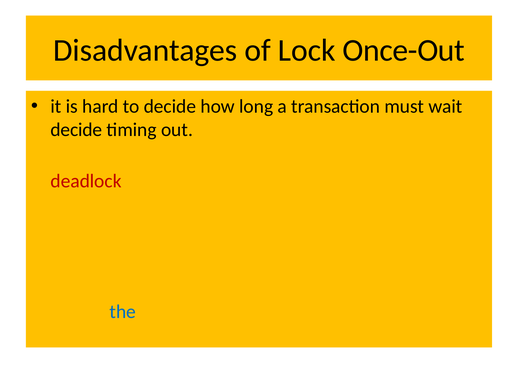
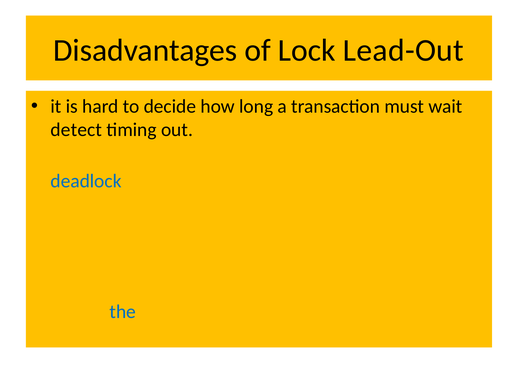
Once-Out: Once-Out -> Lead-Out
decide at (76, 130): decide -> detect
deadlock at (86, 181) colour: red -> blue
